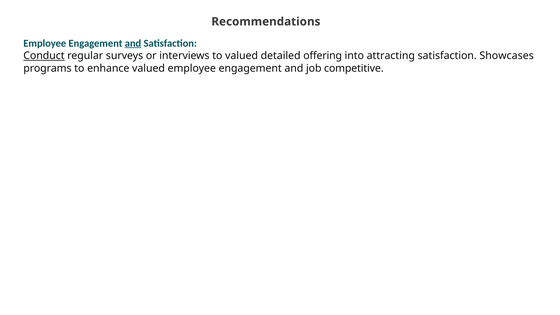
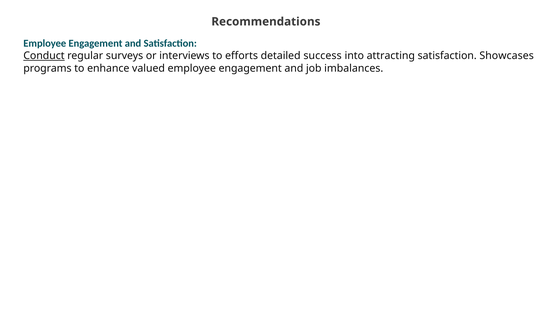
and at (133, 43) underline: present -> none
to valued: valued -> efforts
offering: offering -> success
competitive: competitive -> imbalances
